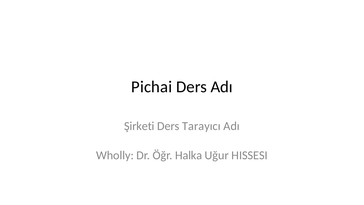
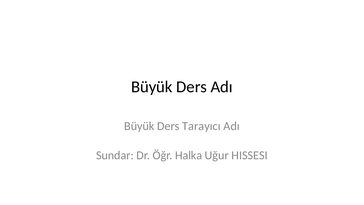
Pichai at (152, 87): Pichai -> Büyük
Şirketi at (139, 126): Şirketi -> Büyük
Wholly: Wholly -> Sundar
